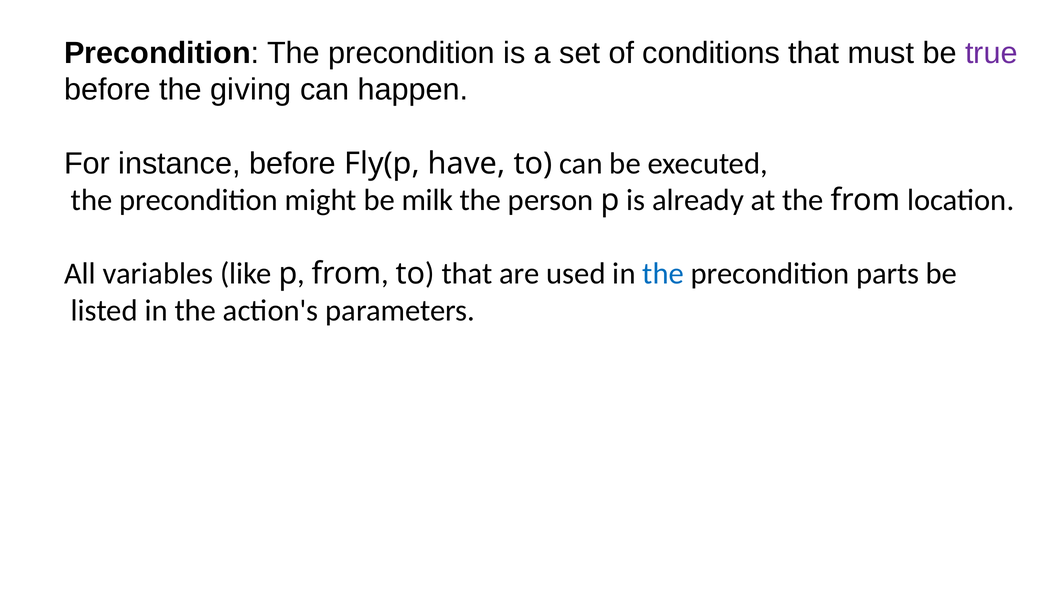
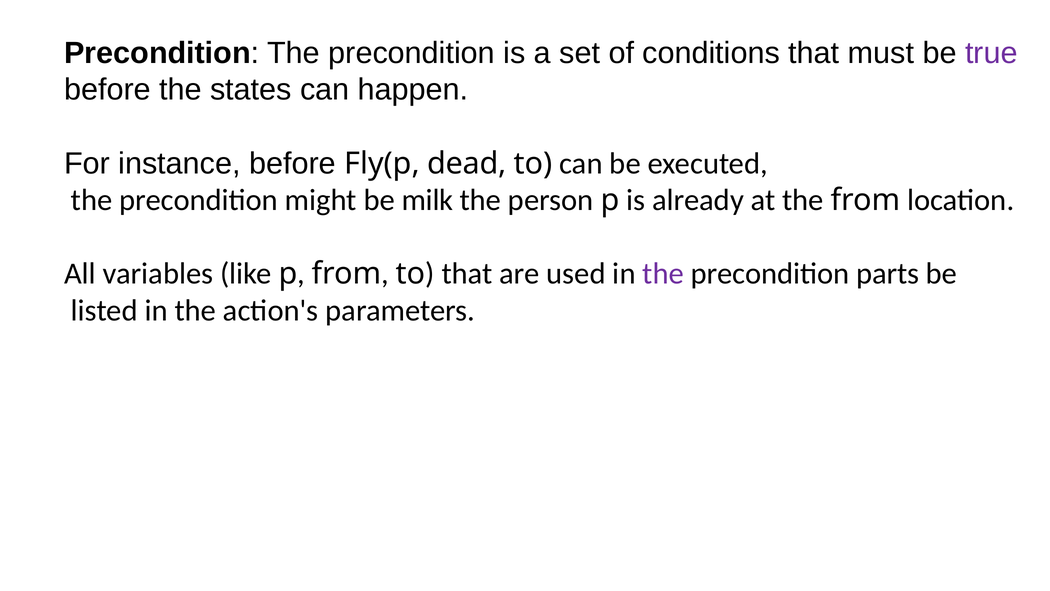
giving: giving -> states
have: have -> dead
the at (663, 274) colour: blue -> purple
